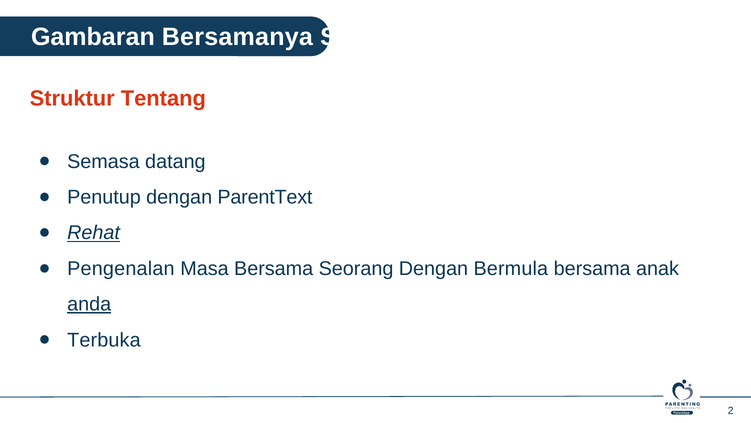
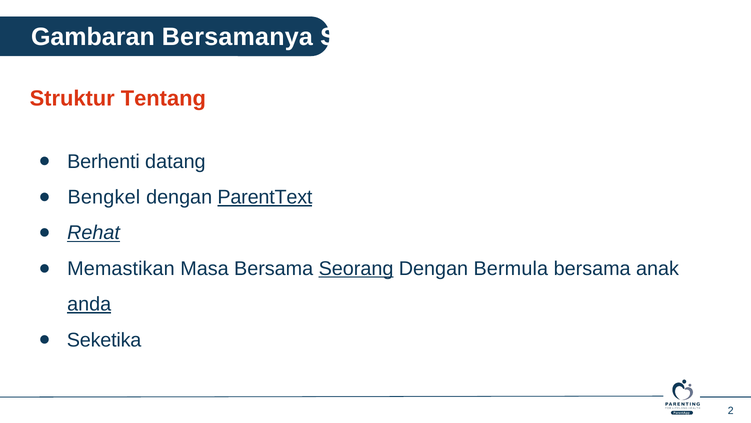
Semasa: Semasa -> Berhenti
Penutup: Penutup -> Bengkel
ParentText underline: none -> present
Pengenalan: Pengenalan -> Memastikan
Seorang underline: none -> present
Terbuka: Terbuka -> Seketika
